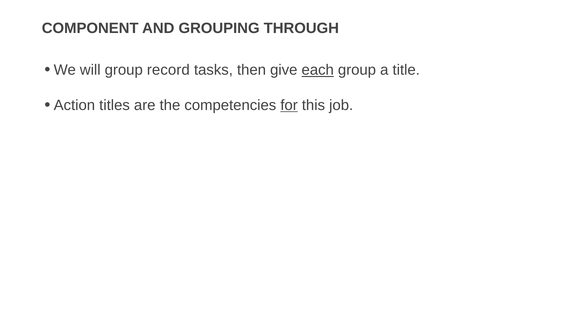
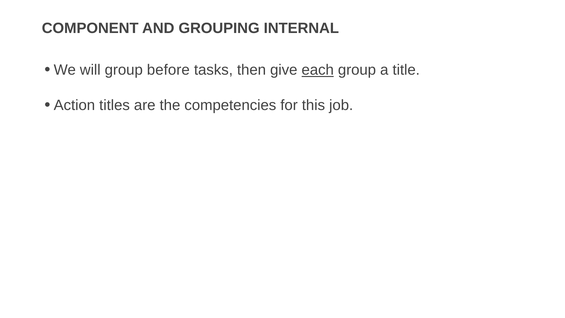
THROUGH: THROUGH -> INTERNAL
record: record -> before
for underline: present -> none
